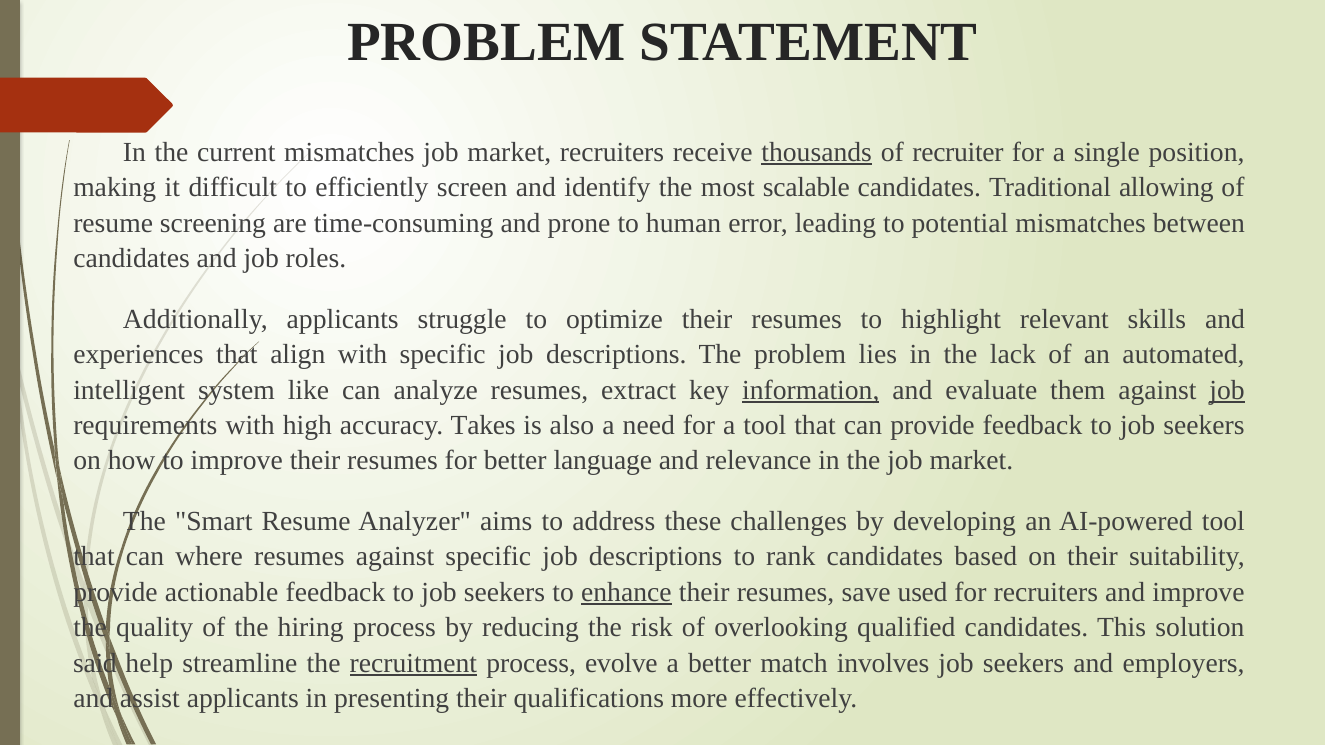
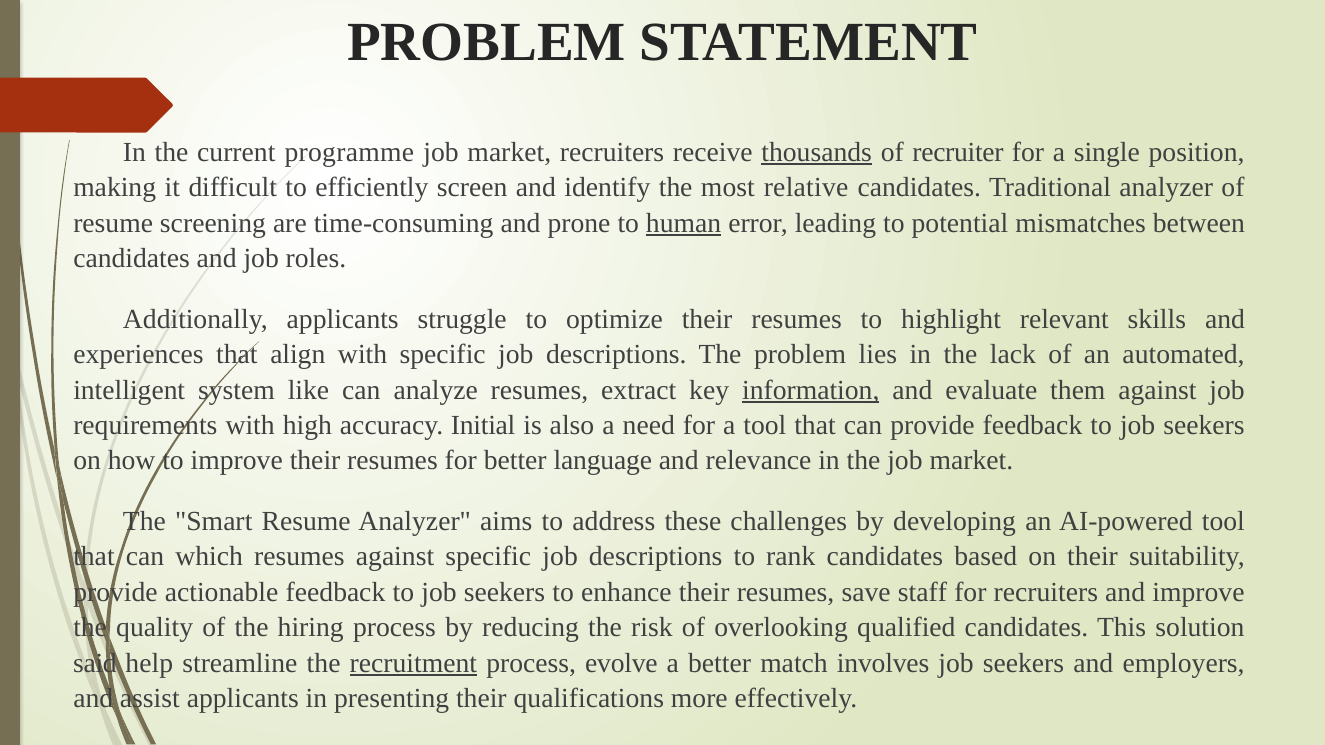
current mismatches: mismatches -> programme
scalable: scalable -> relative
Traditional allowing: allowing -> analyzer
human underline: none -> present
job at (1227, 390) underline: present -> none
Takes: Takes -> Initial
where: where -> which
enhance underline: present -> none
used: used -> staff
